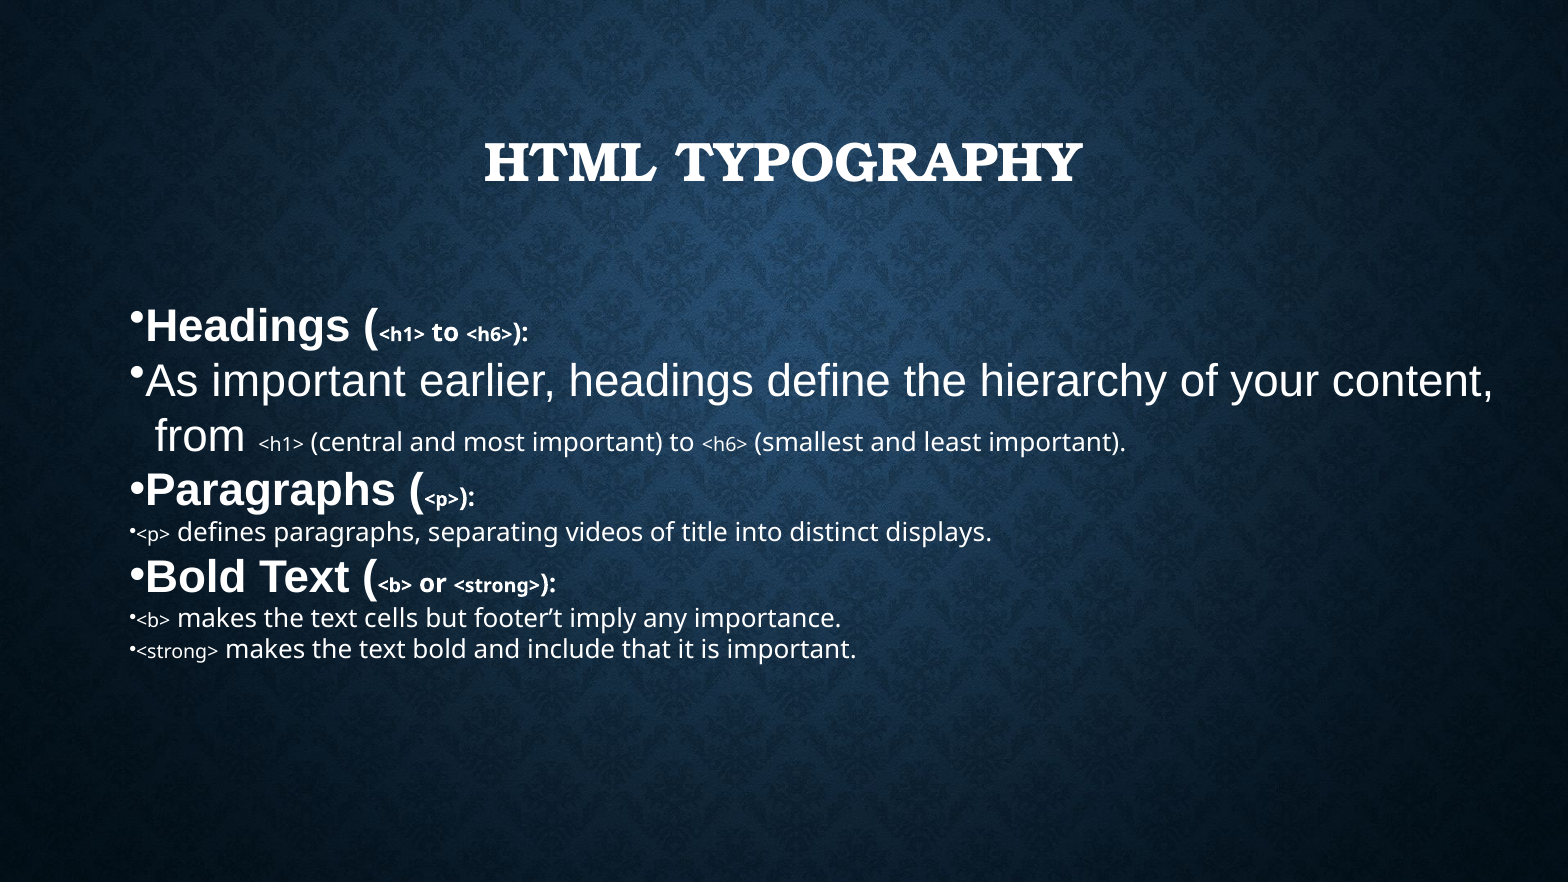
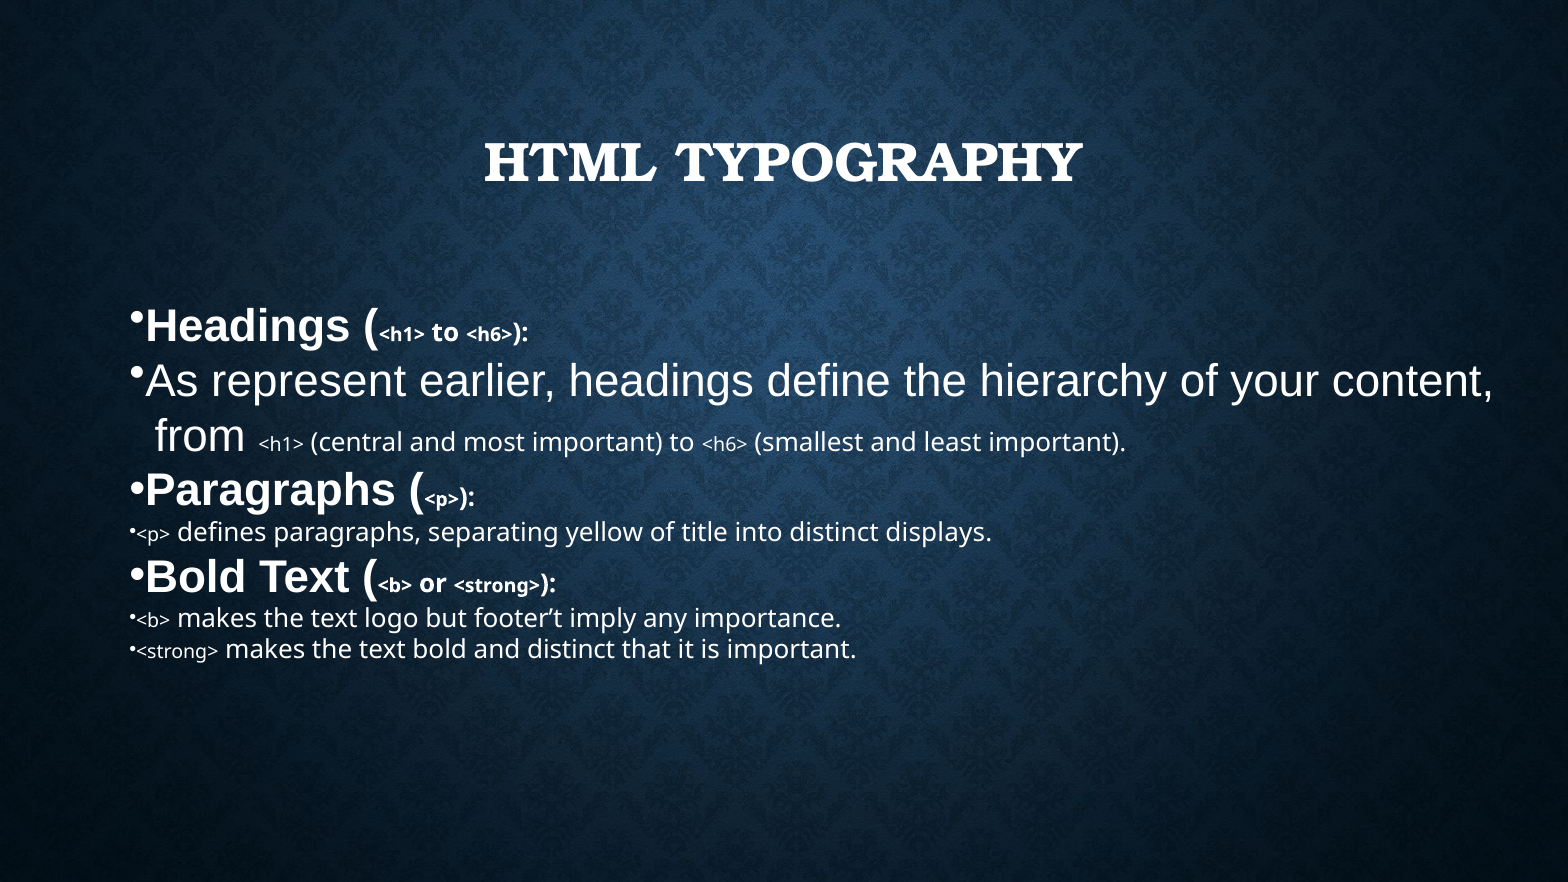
As important: important -> represent
videos: videos -> yellow
cells: cells -> logo
and include: include -> distinct
